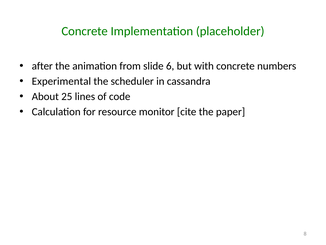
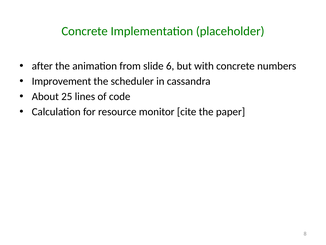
Experimental: Experimental -> Improvement
